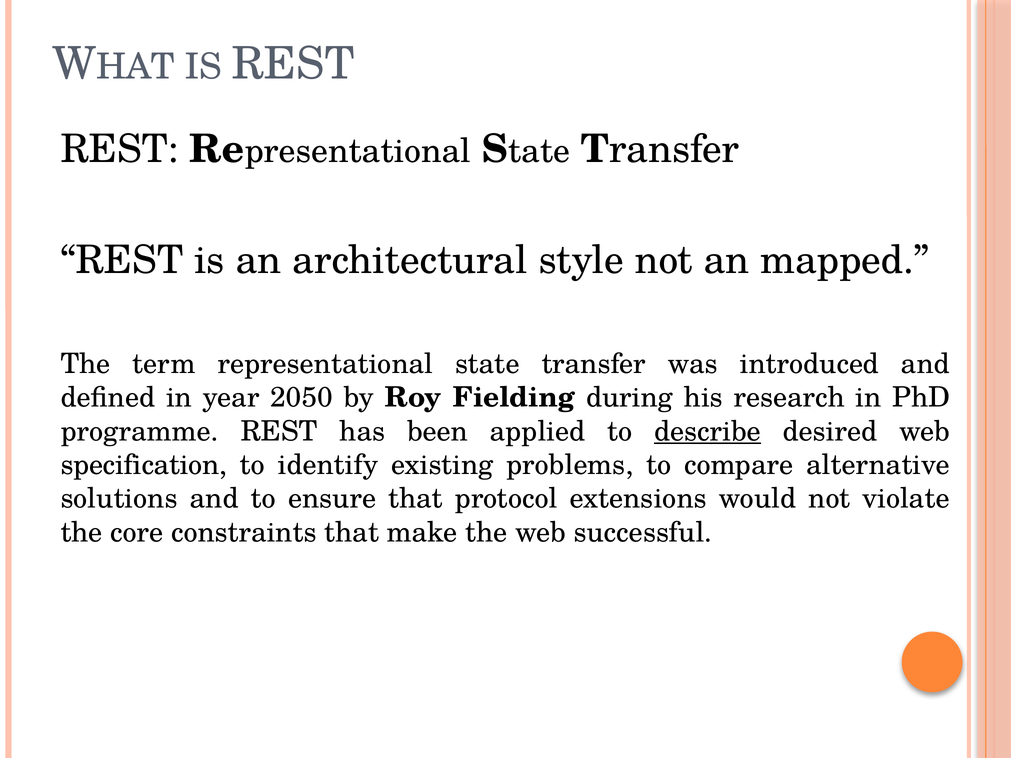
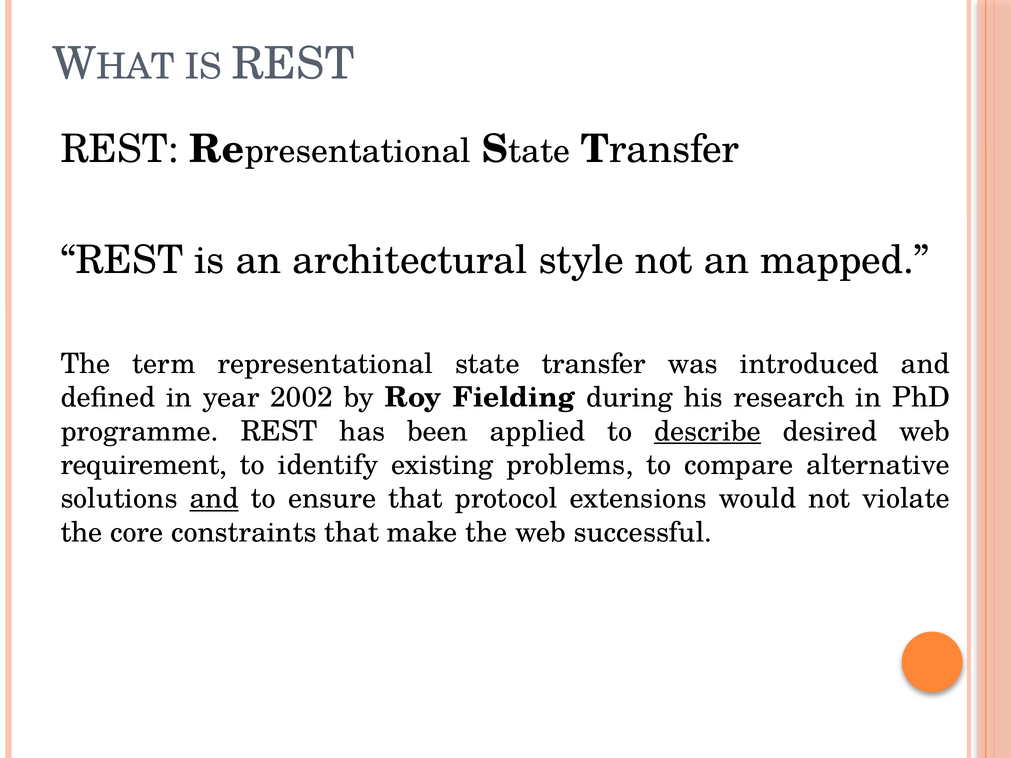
2050: 2050 -> 2002
specification: specification -> requirement
and at (214, 499) underline: none -> present
